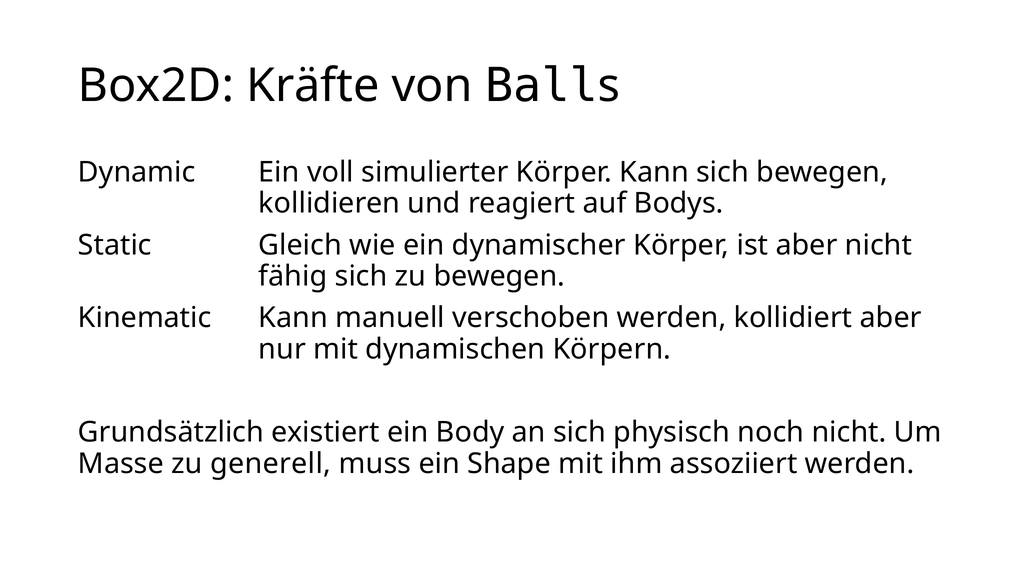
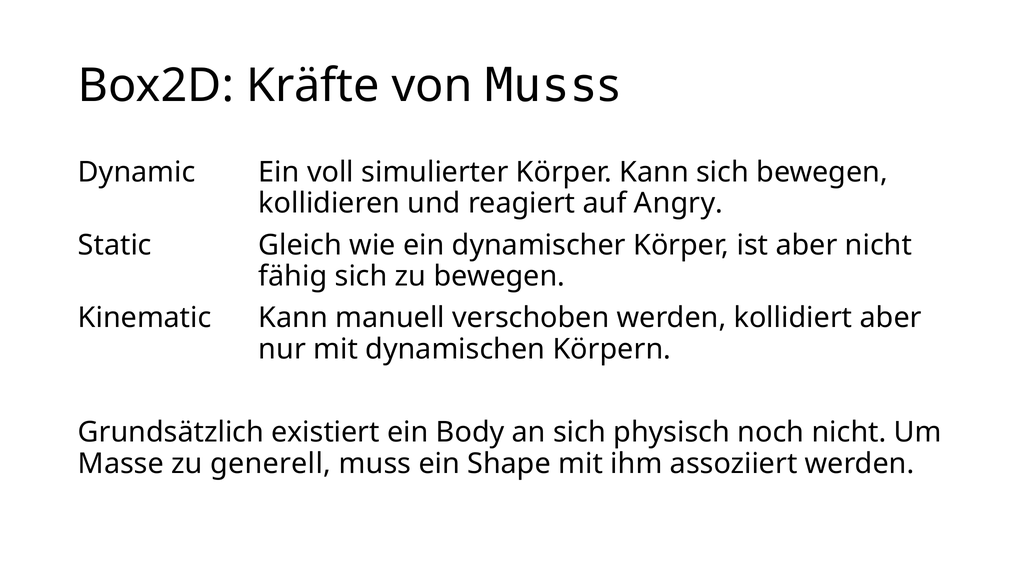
von Ball: Ball -> Muss
Bodys: Bodys -> Angry
